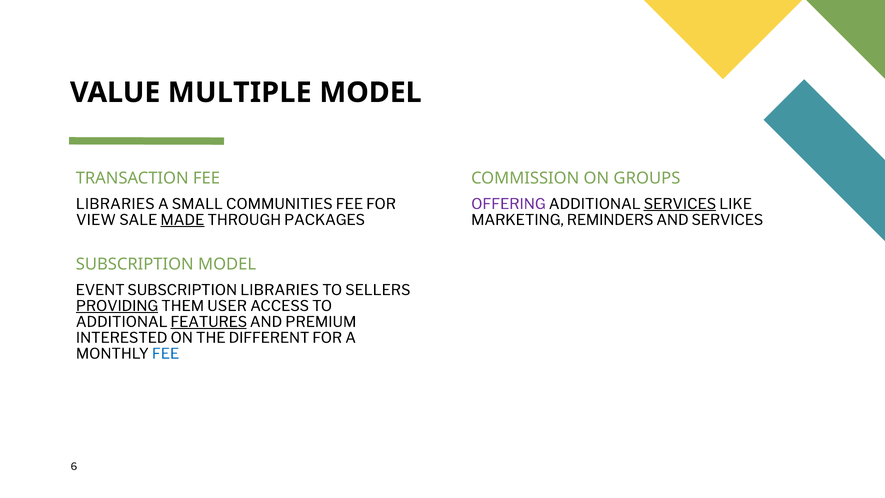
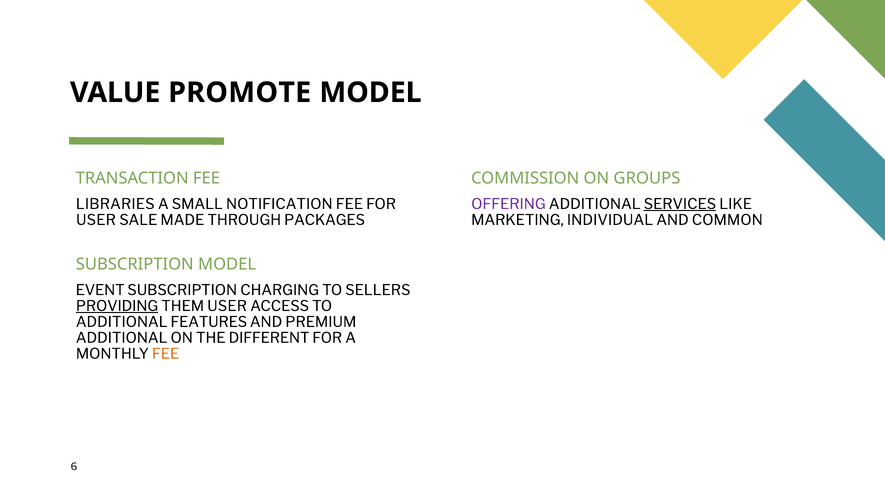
MULTIPLE: MULTIPLE -> PROMOTE
COMMUNITIES: COMMUNITIES -> NOTIFICATION
VIEW at (96, 220): VIEW -> USER
MADE underline: present -> none
REMINDERS: REMINDERS -> INDIVIDUAL
AND SERVICES: SERVICES -> COMMON
SUBSCRIPTION LIBRARIES: LIBRARIES -> CHARGING
FEATURES underline: present -> none
INTERESTED at (122, 338): INTERESTED -> ADDITIONAL
FEE at (166, 354) colour: blue -> orange
